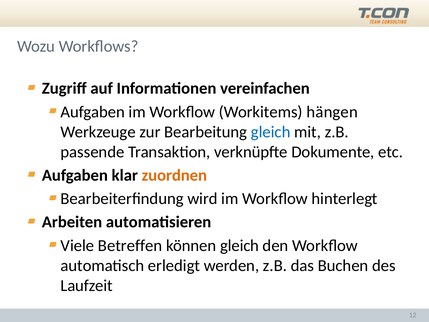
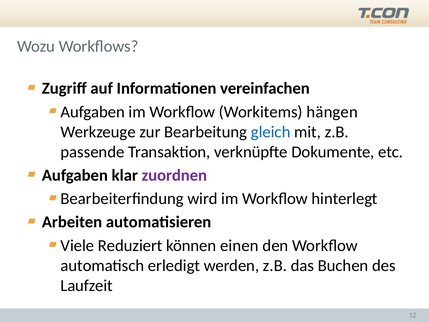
zuordnen colour: orange -> purple
Betreffen: Betreffen -> Reduziert
können gleich: gleich -> einen
